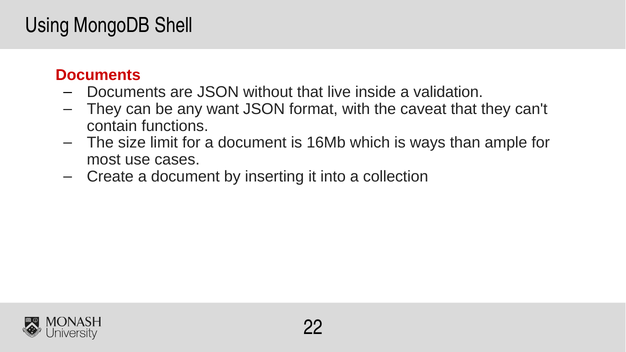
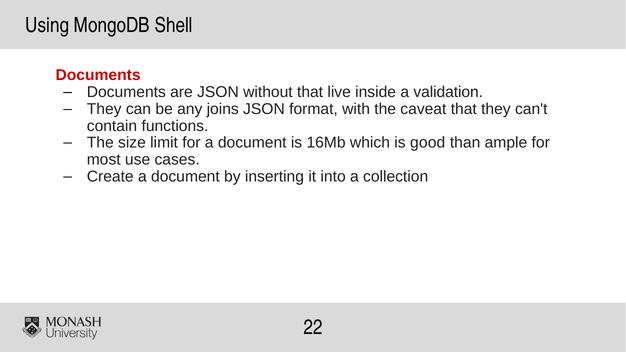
want: want -> joins
ways: ways -> good
